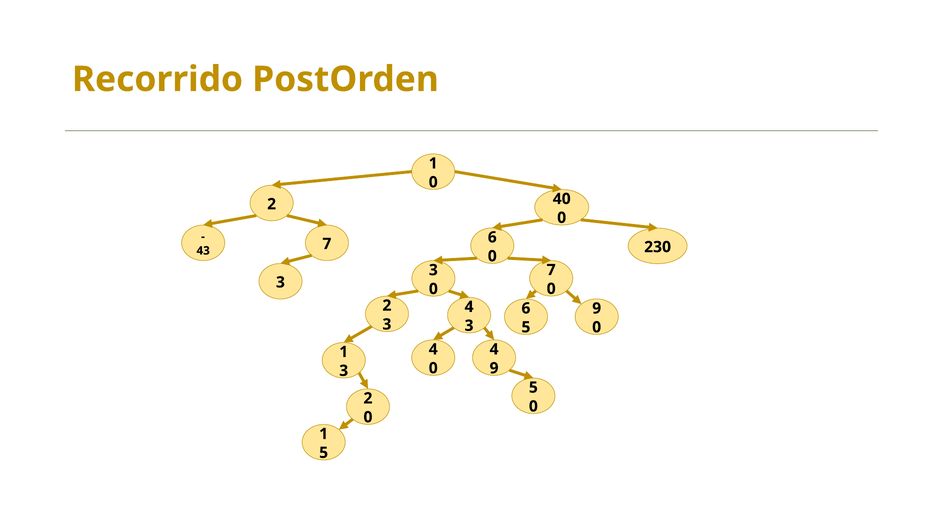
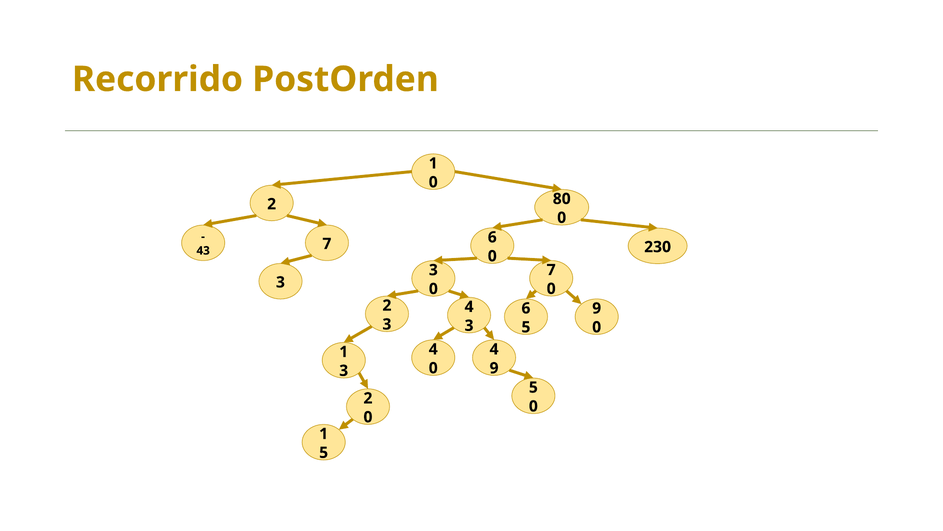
40: 40 -> 80
